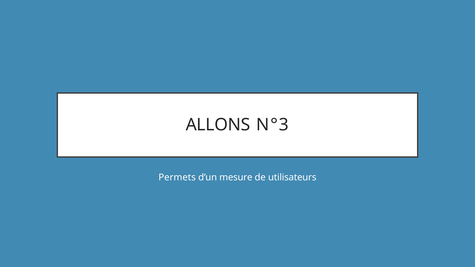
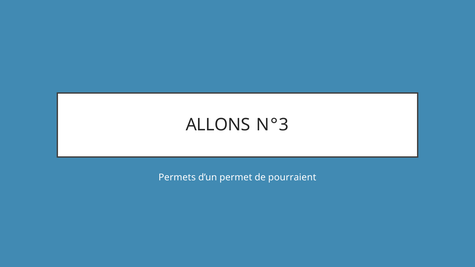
mesure: mesure -> permet
utilisateurs: utilisateurs -> pourraient
